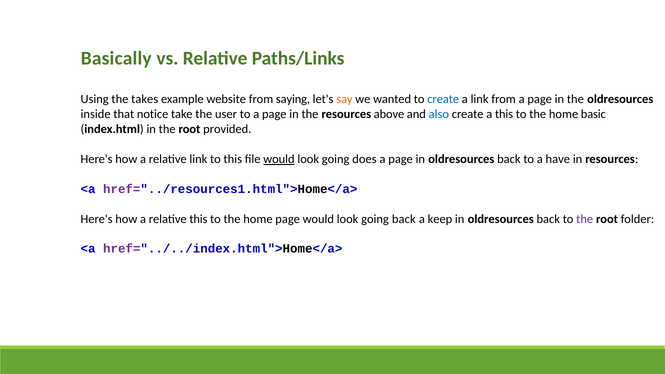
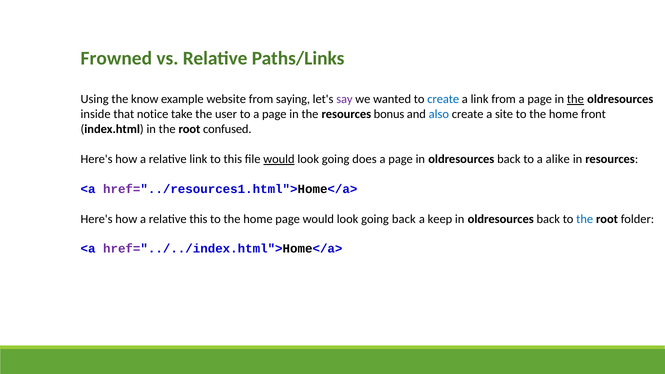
Basically: Basically -> Frowned
takes: takes -> know
say colour: orange -> purple
the at (575, 99) underline: none -> present
above: above -> bonus
a this: this -> site
basic: basic -> front
provided: provided -> confused
have: have -> alike
the at (585, 219) colour: purple -> blue
